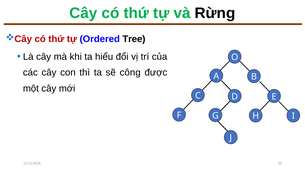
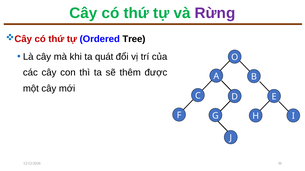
Rừng colour: black -> purple
hiểu: hiểu -> quát
công: công -> thêm
